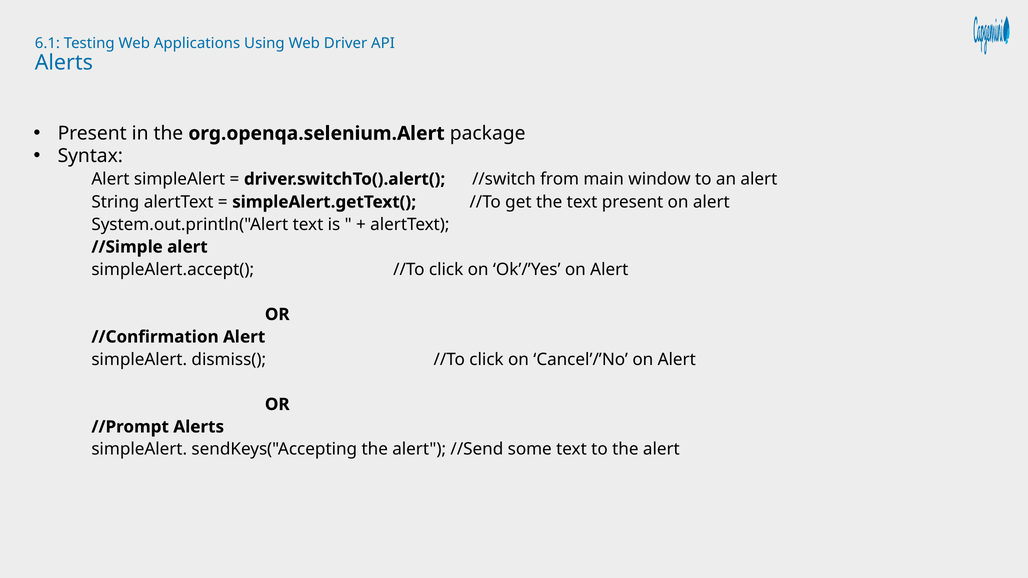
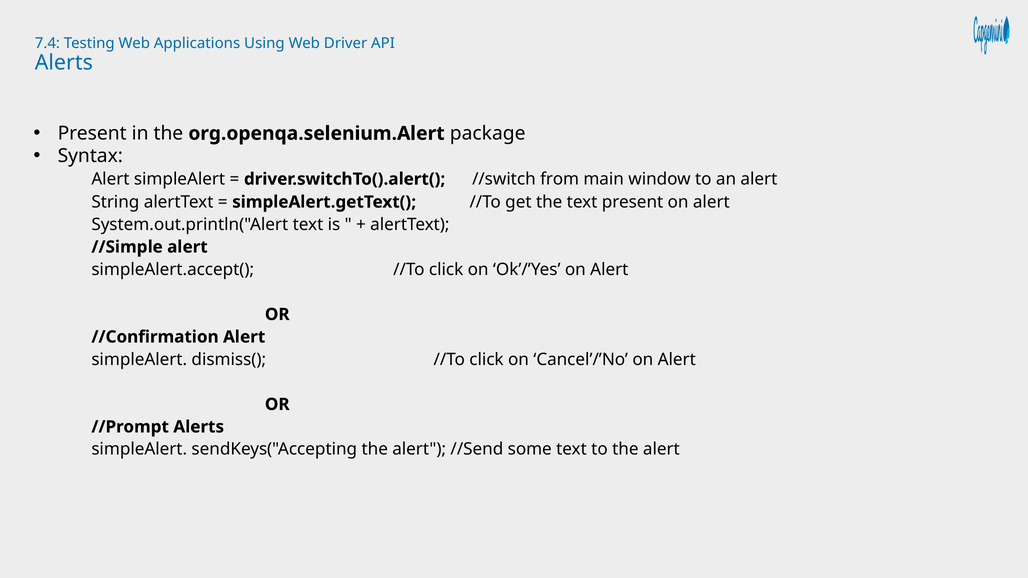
6.1: 6.1 -> 7.4
